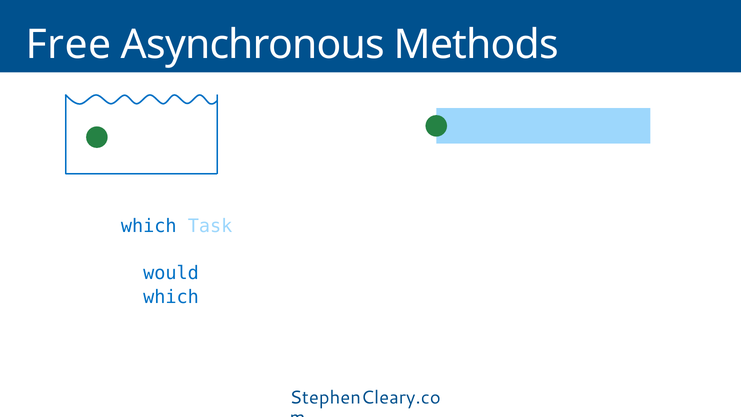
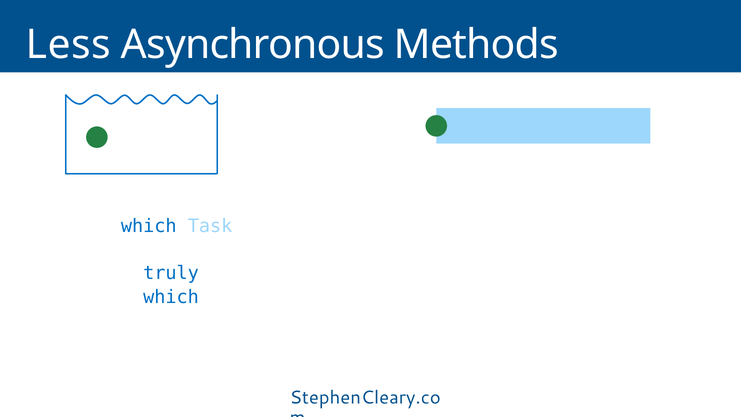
Free: Free -> Less
would: would -> truly
